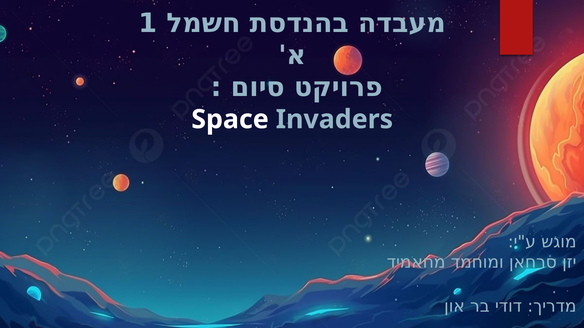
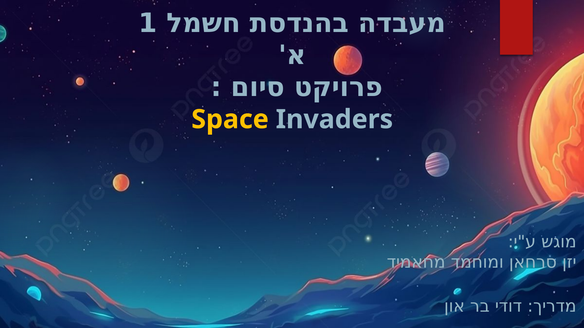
Space colour: white -> yellow
